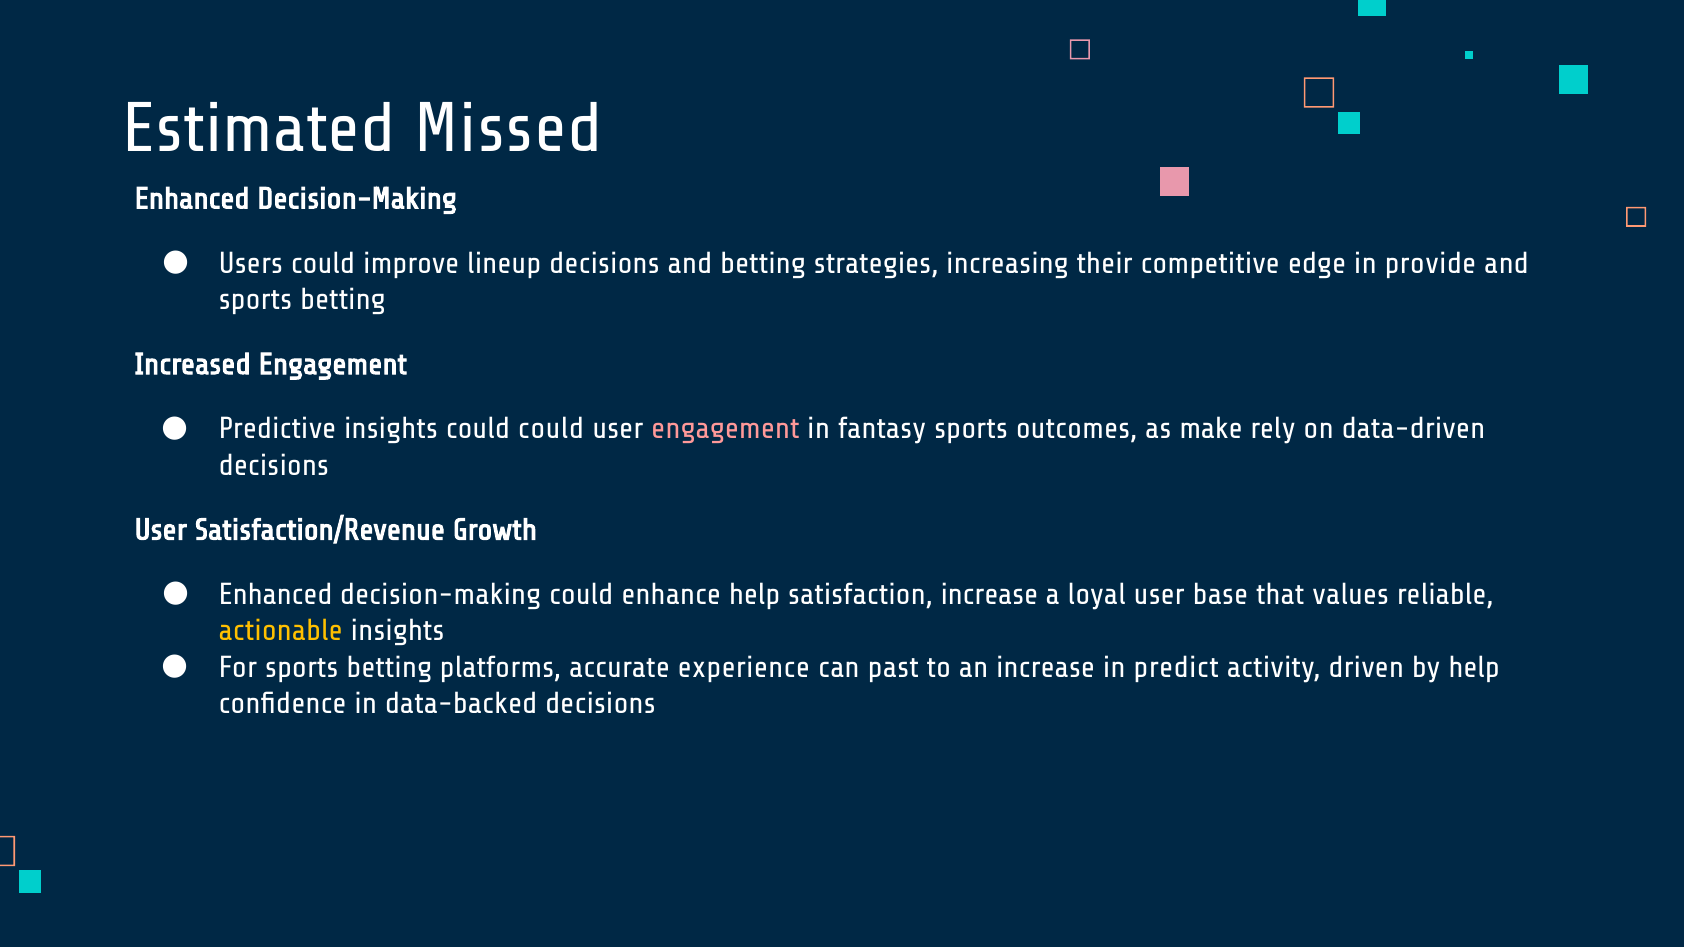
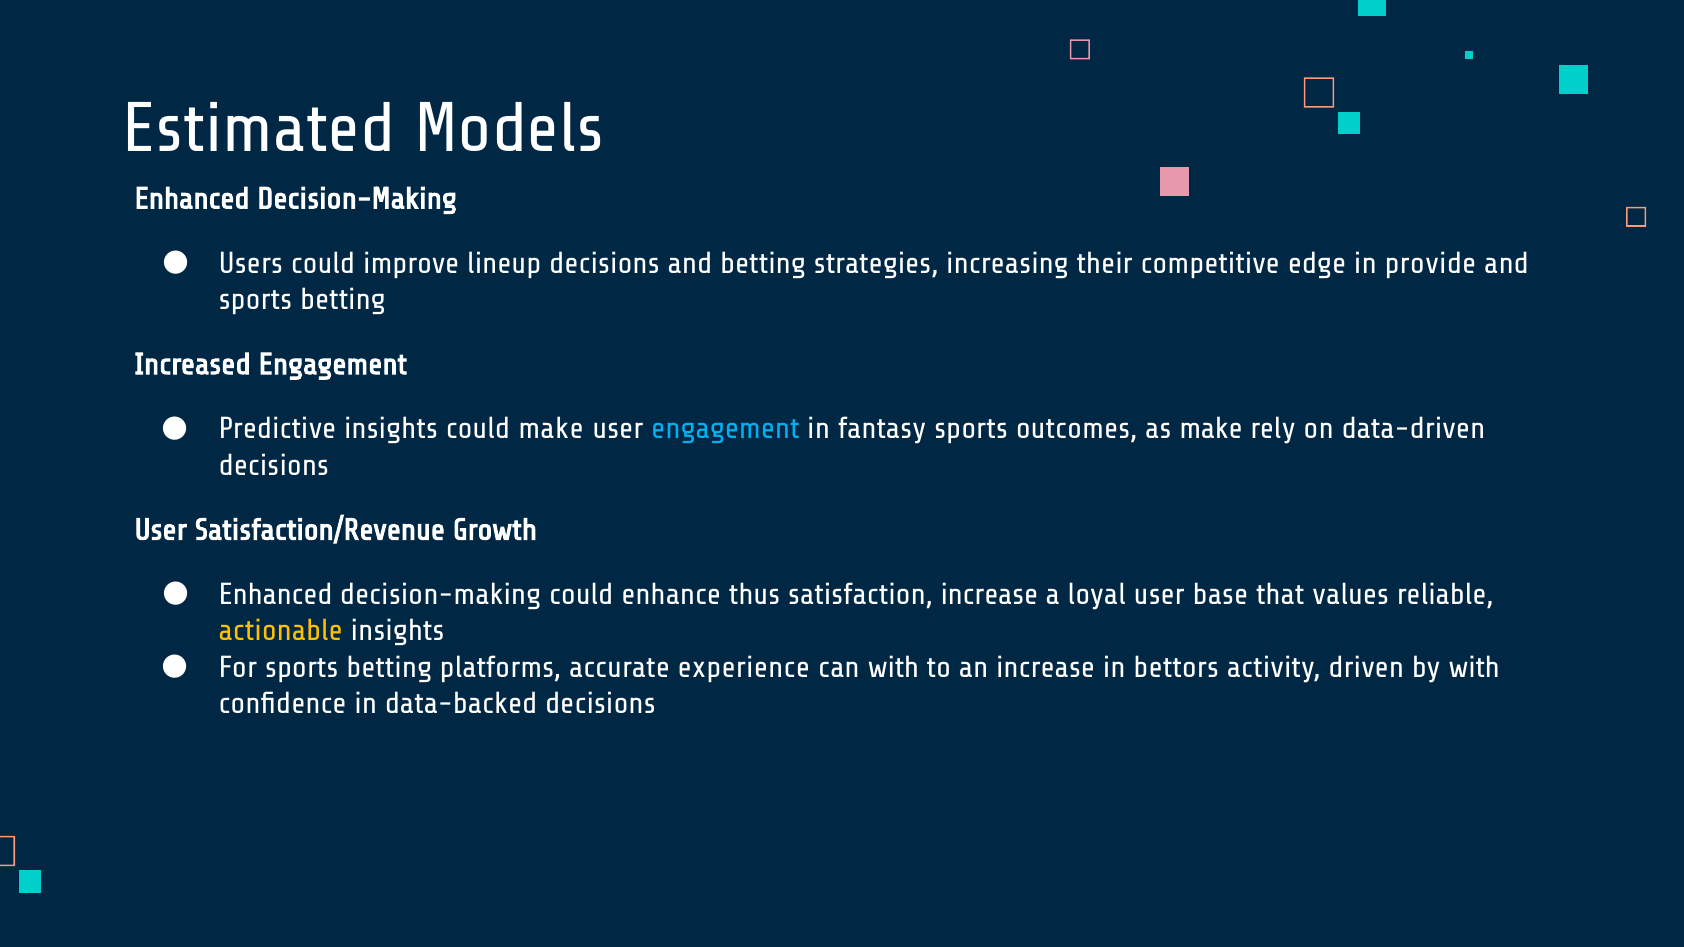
Missed: Missed -> Models
could could: could -> make
engagement at (725, 429) colour: pink -> light blue
enhance help: help -> thus
can past: past -> with
predict: predict -> bettors
by help: help -> with
